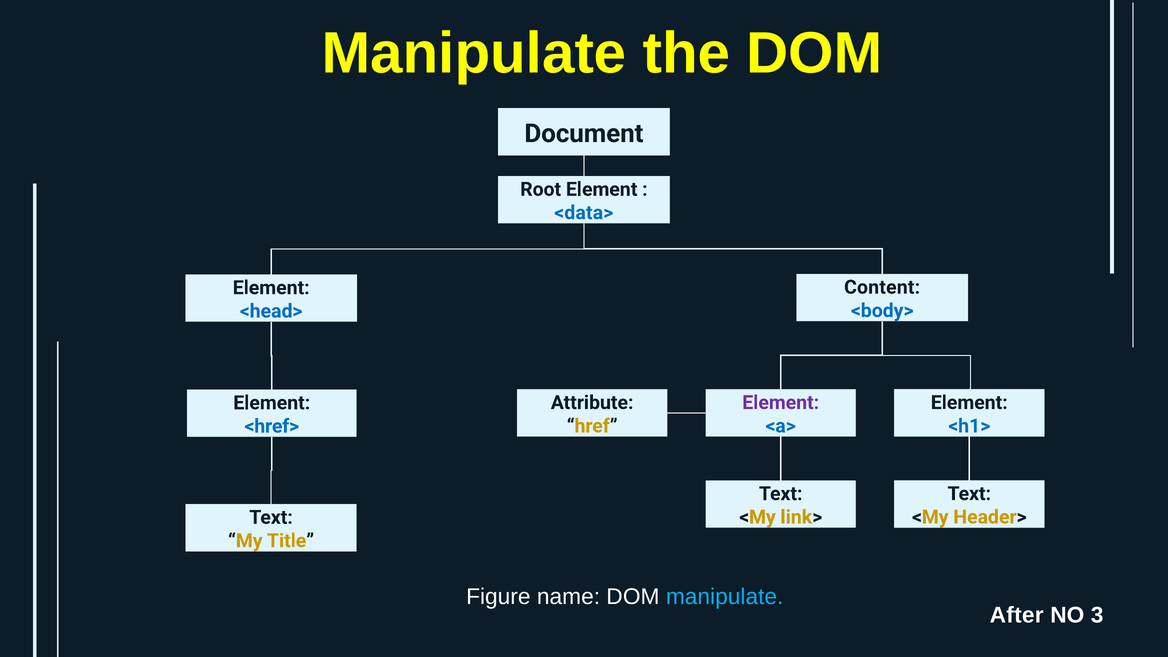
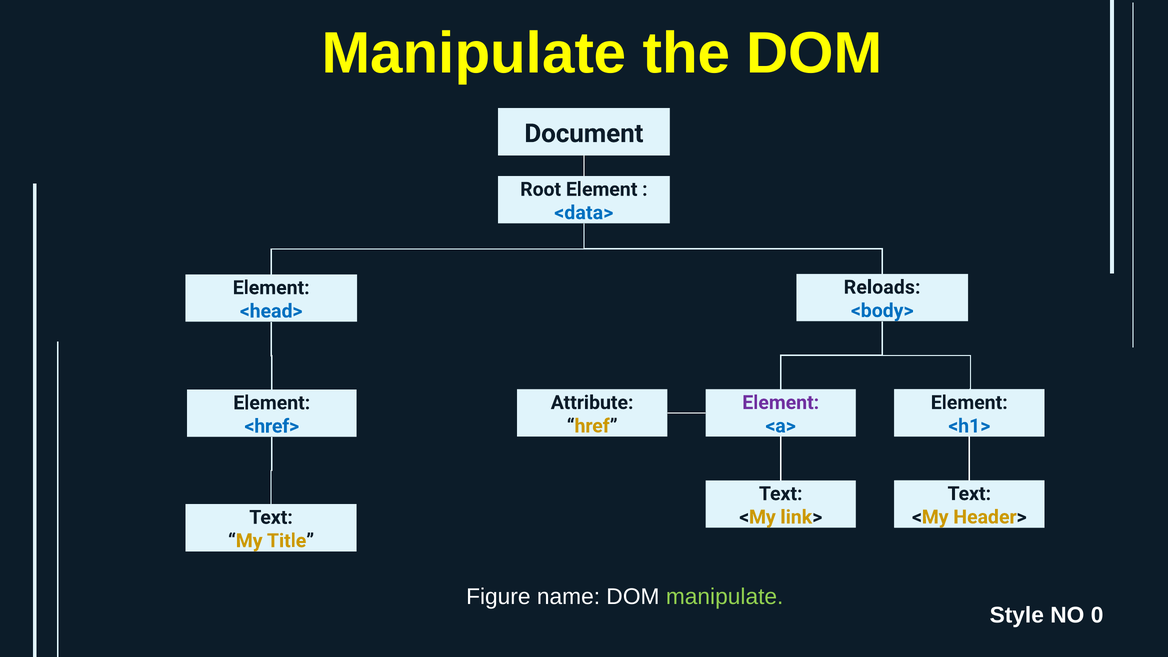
Content: Content -> Reloads
manipulate at (725, 597) colour: light blue -> light green
After: After -> Style
3: 3 -> 0
